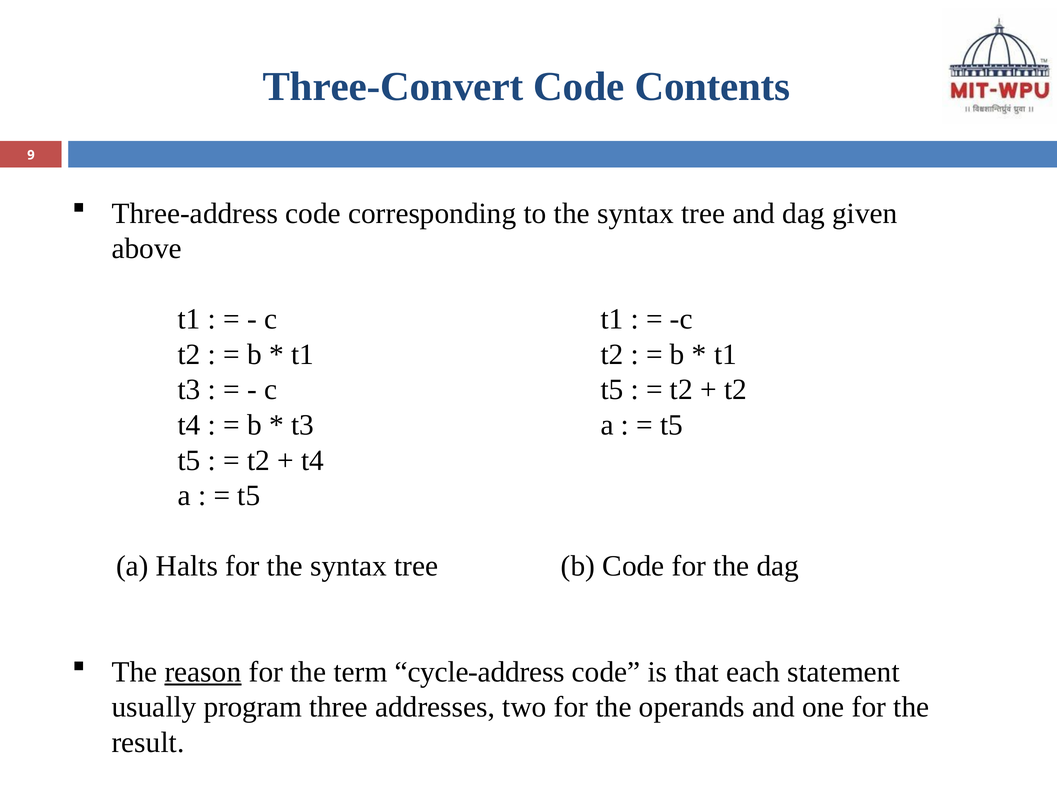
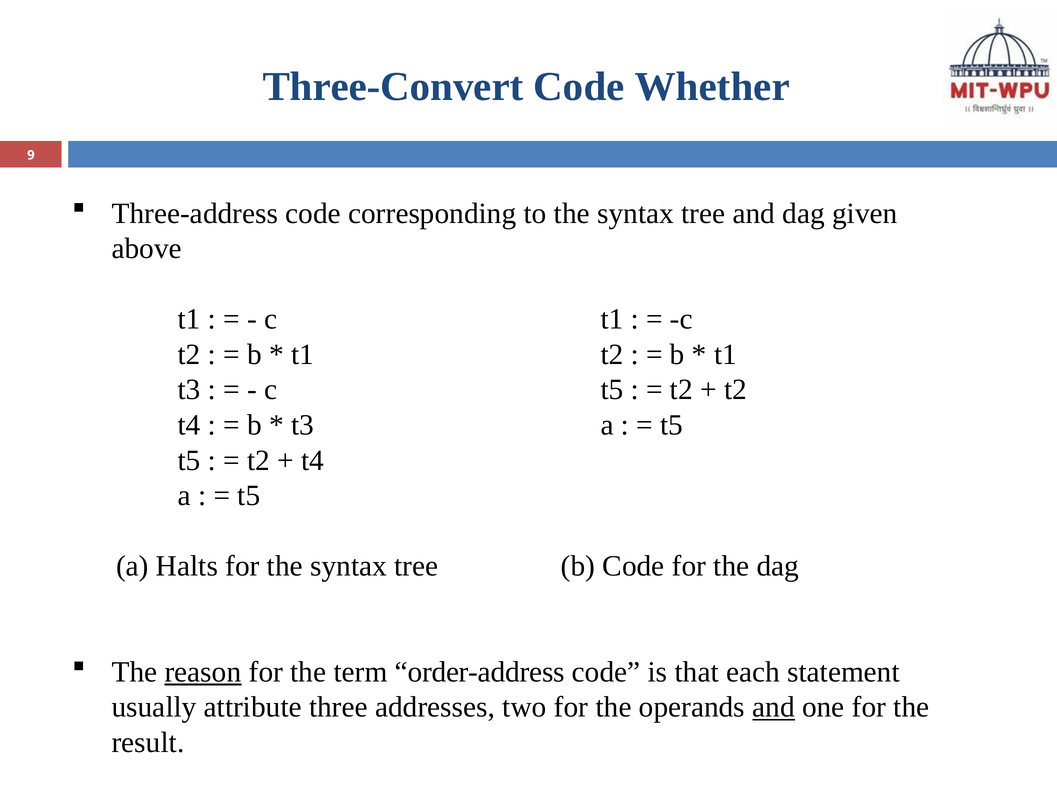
Contents: Contents -> Whether
cycle-address: cycle-address -> order-address
program: program -> attribute
and at (773, 707) underline: none -> present
